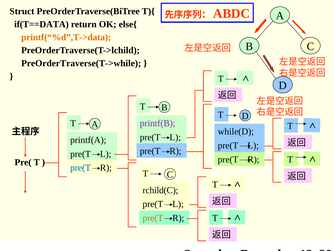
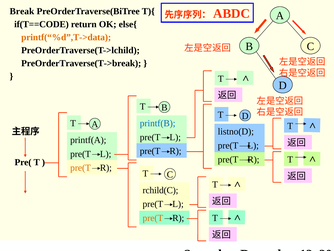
Struct: Struct -> Break
if(T==DATA: if(T==DATA -> if(T==CODE
PreOrderTraverse(T->while: PreOrderTraverse(T->while -> PreOrderTraverse(T->break
printf(B colour: purple -> blue
while(D: while(D -> listno(D
pre(T at (81, 168) colour: blue -> orange
